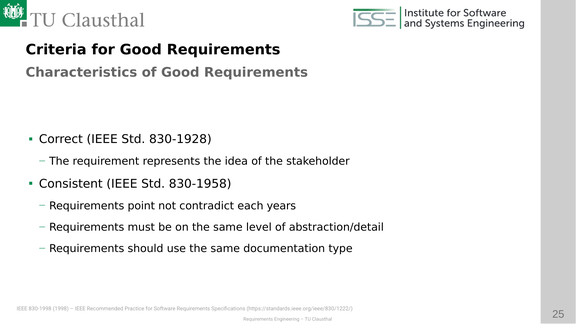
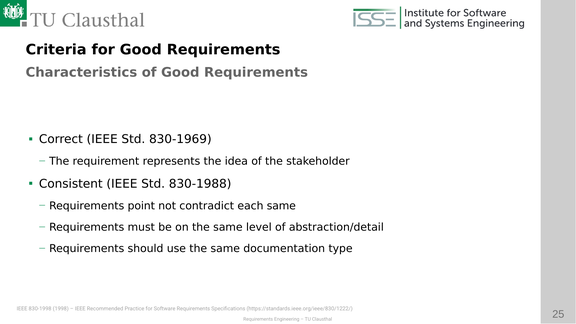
830-1928: 830-1928 -> 830-1969
830-1958: 830-1958 -> 830-1988
each years: years -> same
